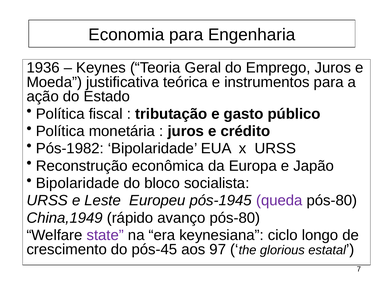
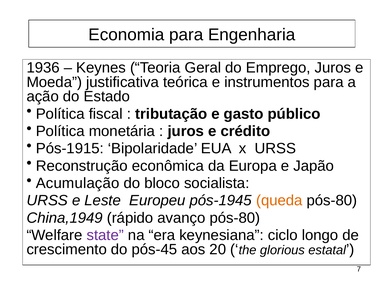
Pós-1982: Pós-1982 -> Pós-1915
Bipolaridade at (78, 183): Bipolaridade -> Acumulação
queda colour: purple -> orange
97: 97 -> 20
